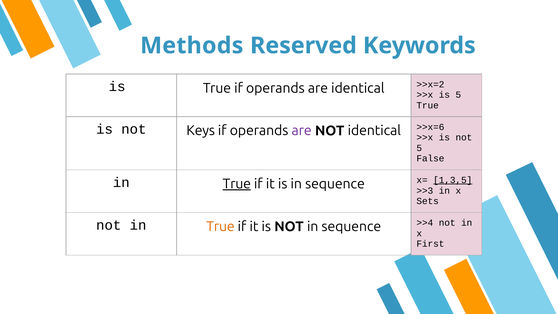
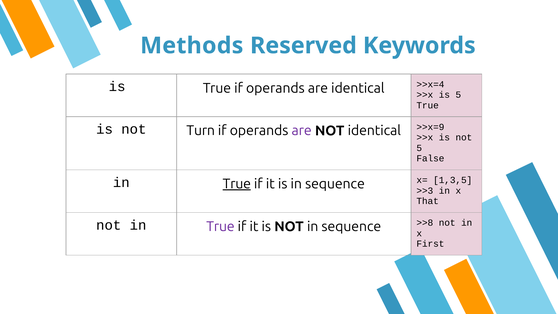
>>x=2: >>x=2 -> >>x=4
Keys: Keys -> Turn
>>x=6: >>x=6 -> >>x=9
1,3,5 underline: present -> none
Sets: Sets -> That
True at (220, 226) colour: orange -> purple
>>4: >>4 -> >>8
